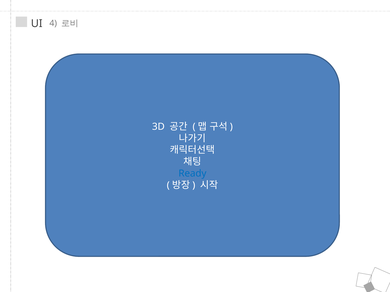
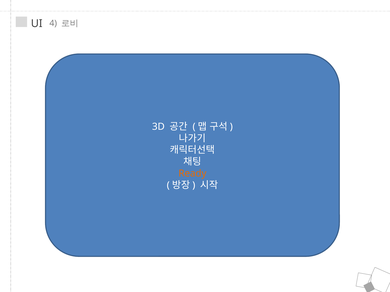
Ready colour: blue -> orange
